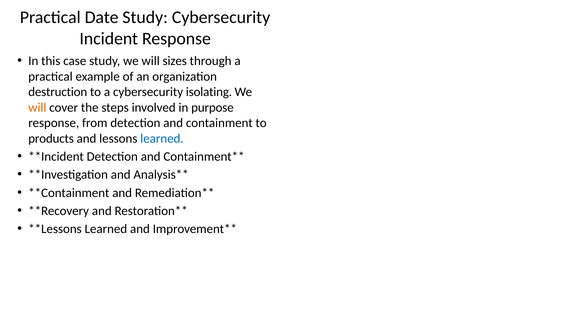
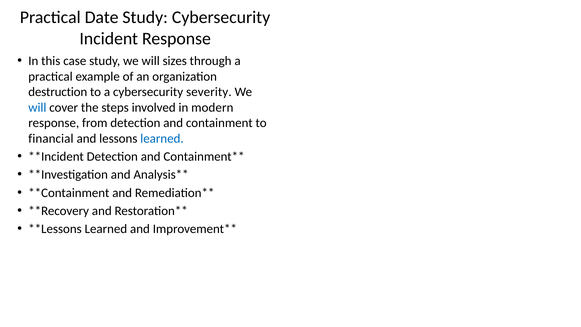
isolating: isolating -> severity
will at (37, 107) colour: orange -> blue
purpose: purpose -> modern
products: products -> financial
